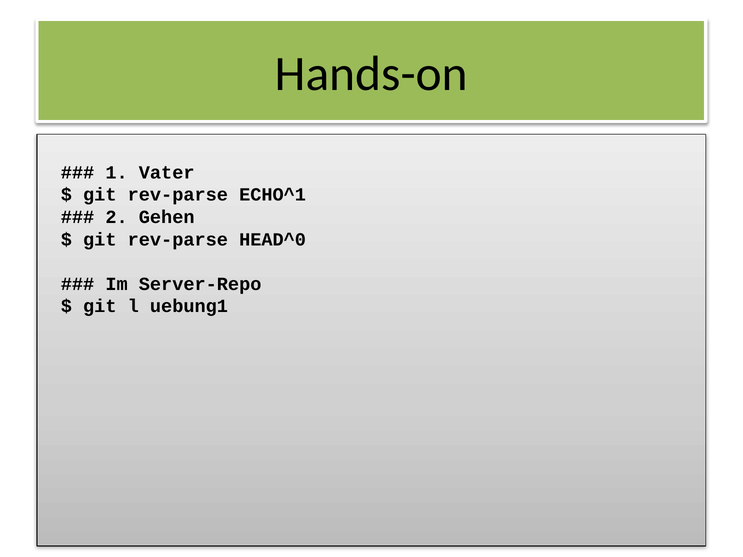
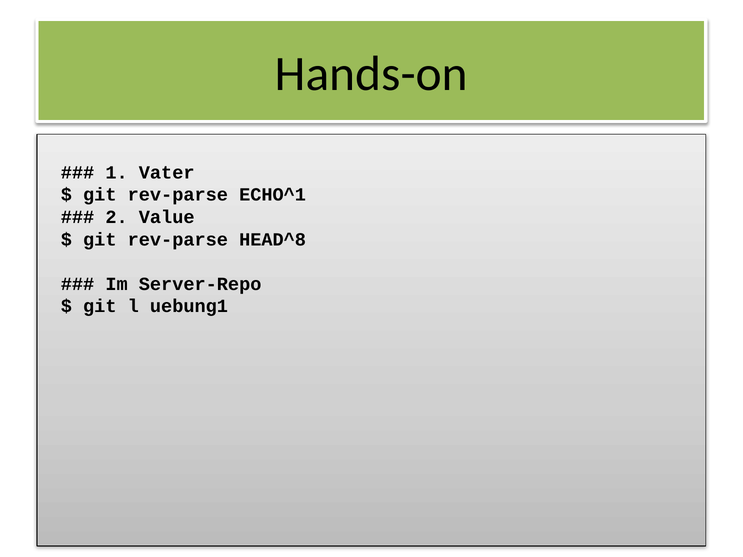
Gehen: Gehen -> Value
HEAD^0: HEAD^0 -> HEAD^8
